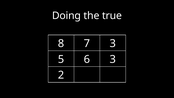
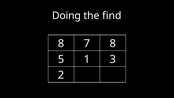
true: true -> find
7 3: 3 -> 8
6: 6 -> 1
